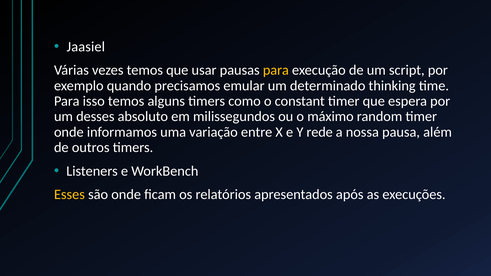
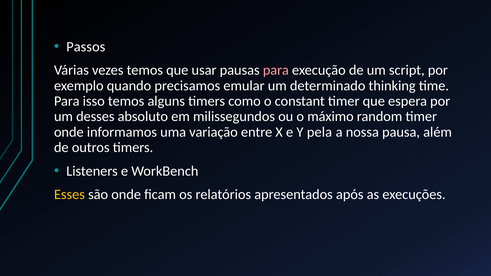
Jaasiel: Jaasiel -> Passos
para at (276, 70) colour: yellow -> pink
rede: rede -> pela
